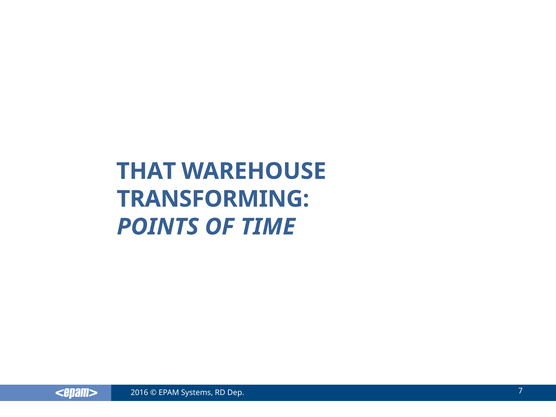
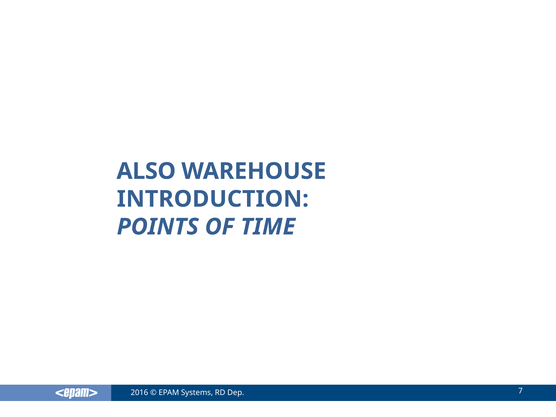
THAT: THAT -> ALSO
TRANSFORMING: TRANSFORMING -> INTRODUCTION
